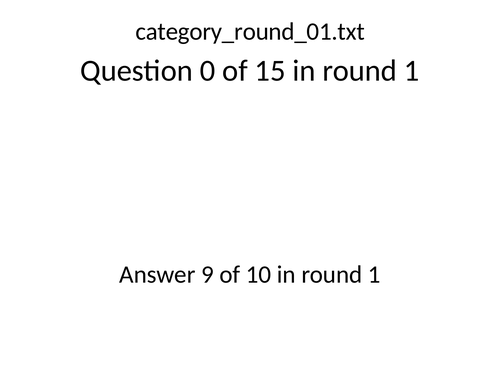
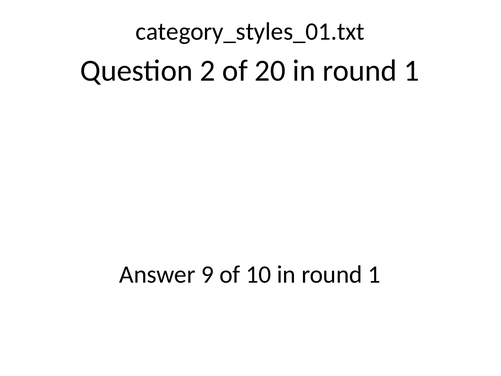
category_round_01.txt: category_round_01.txt -> category_styles_01.txt
0: 0 -> 2
15: 15 -> 20
